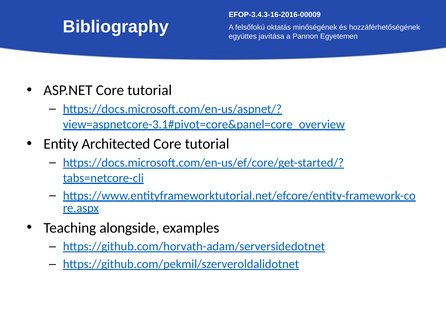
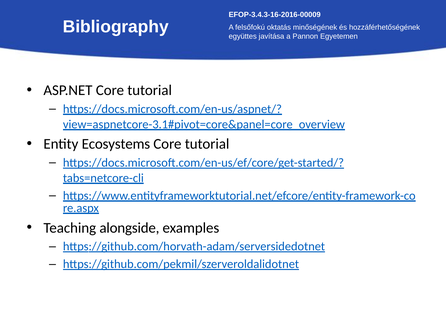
Architected: Architected -> Ecosystems
